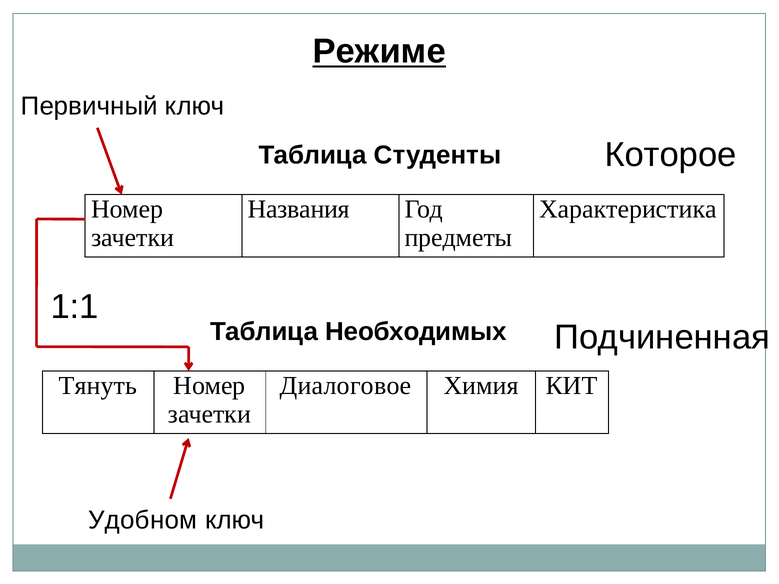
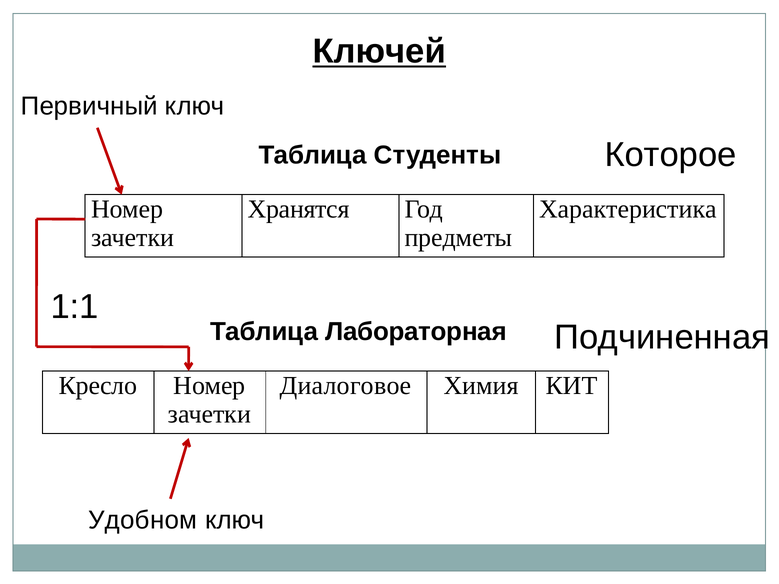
Режиме: Режиме -> Ключей
Названия: Названия -> Хранятся
Необходимых: Необходимых -> Лабораторная
Тянуть: Тянуть -> Кресло
